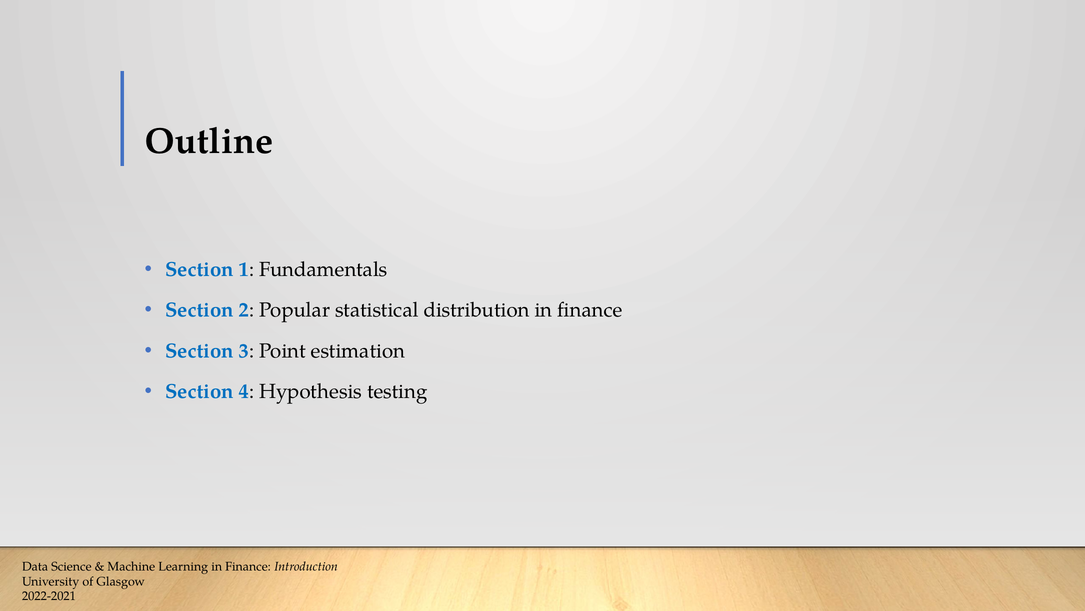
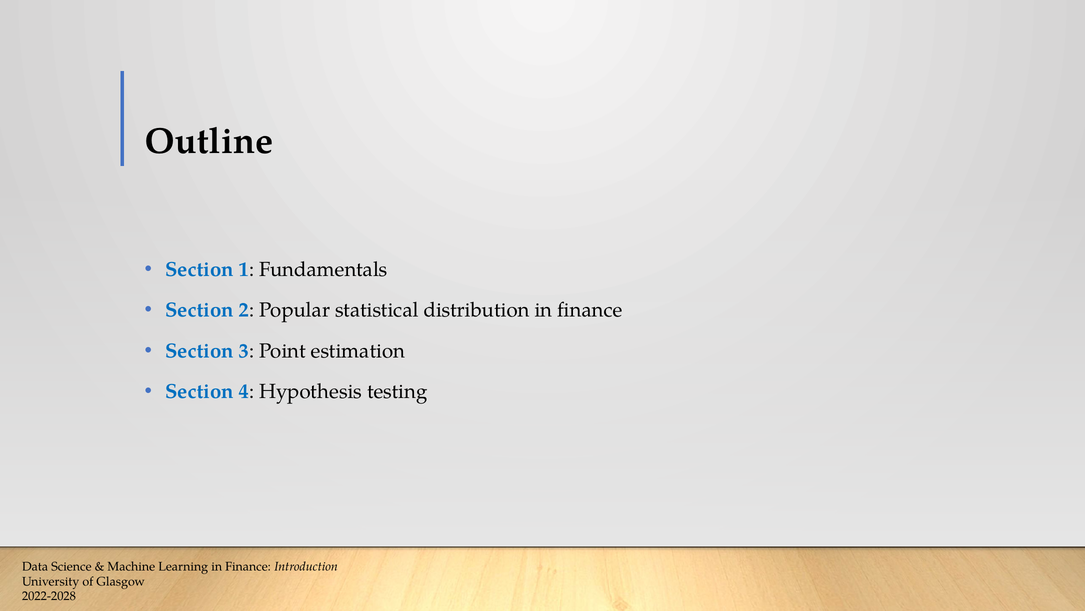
2022-2021: 2022-2021 -> 2022-2028
